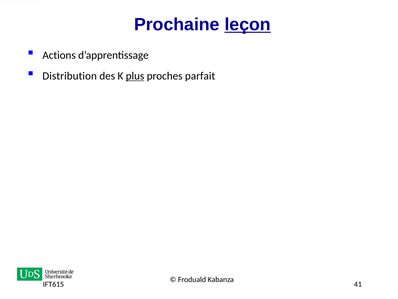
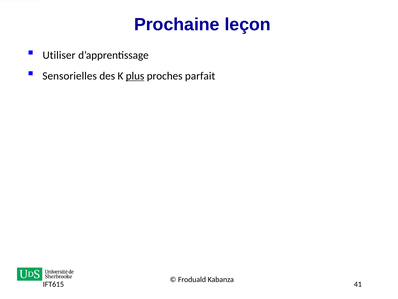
leçon underline: present -> none
Actions: Actions -> Utiliser
Distribution: Distribution -> Sensorielles
